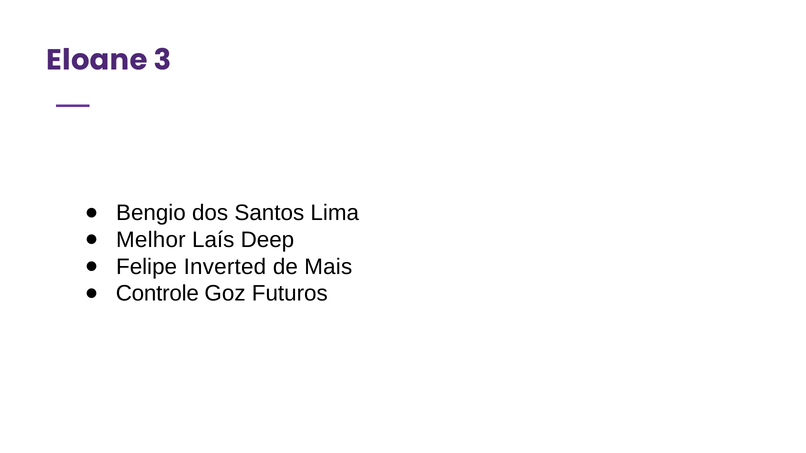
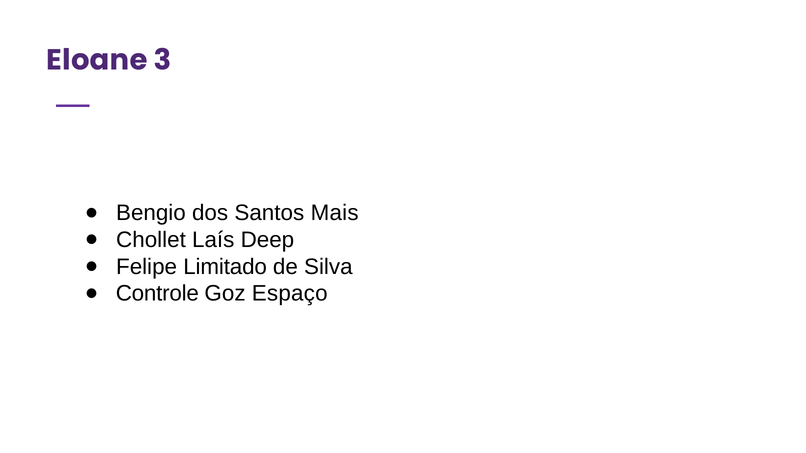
Lima: Lima -> Mais
Melhor: Melhor -> Chollet
Inverted: Inverted -> Limitado
Mais: Mais -> Silva
Futuros: Futuros -> Espaço
